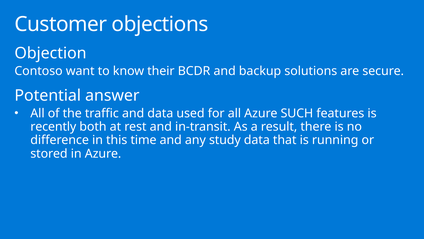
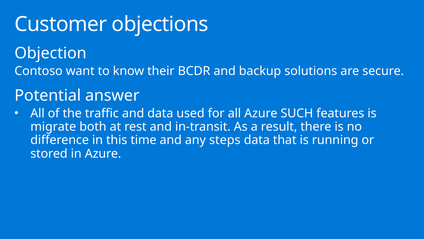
recently: recently -> migrate
study: study -> steps
